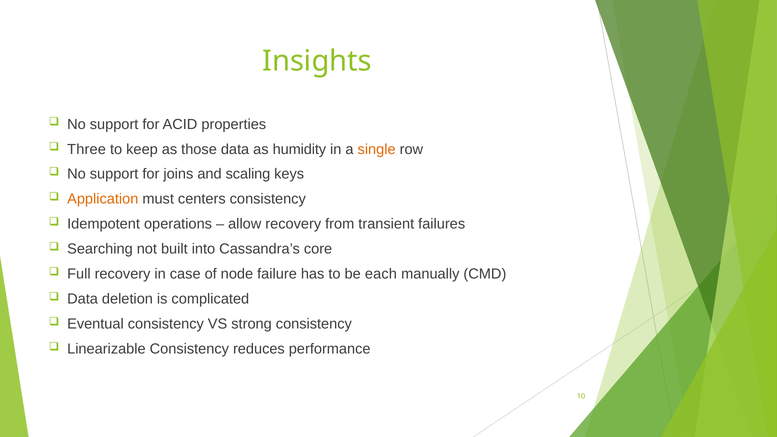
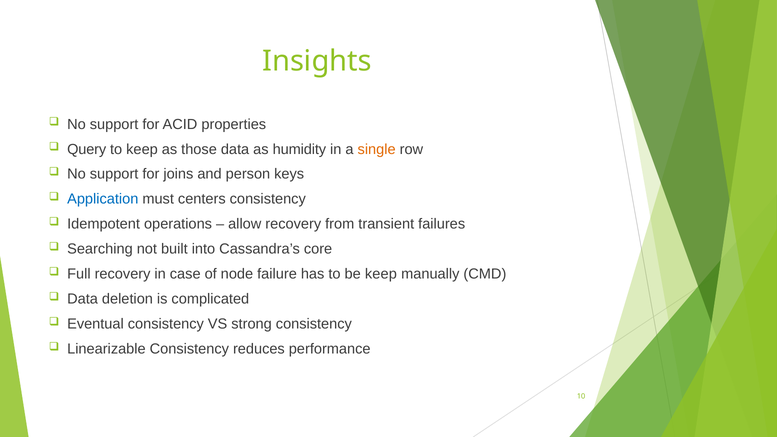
Three: Three -> Query
scaling: scaling -> person
Application colour: orange -> blue
be each: each -> keep
